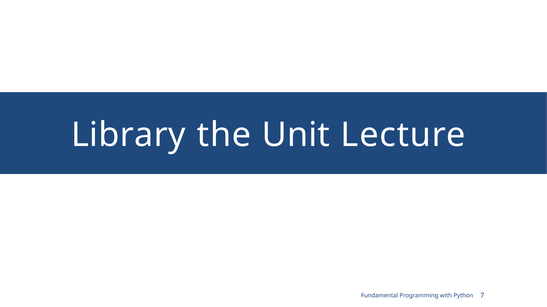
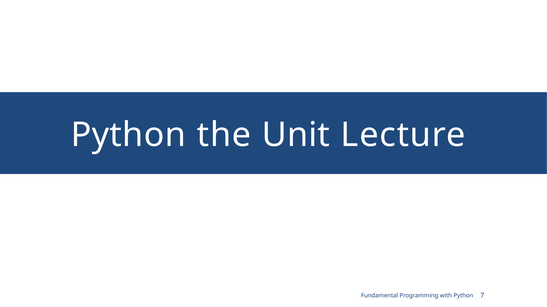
Library at (128, 135): Library -> Python
